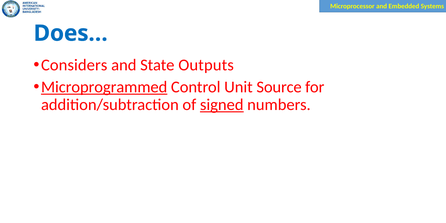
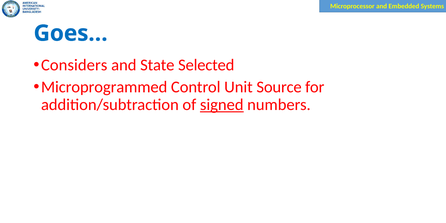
Does…: Does… -> Goes…
Outputs: Outputs -> Selected
Microprogrammed underline: present -> none
